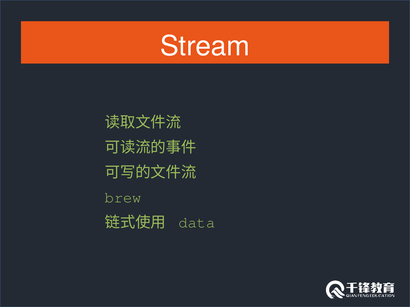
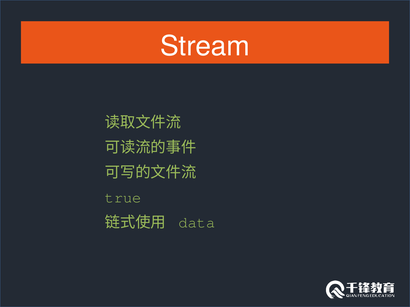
brew: brew -> true
